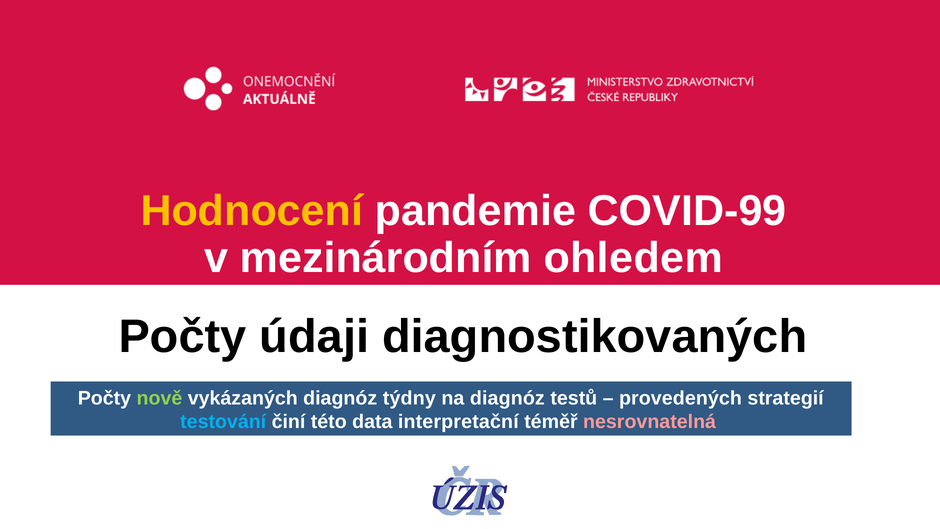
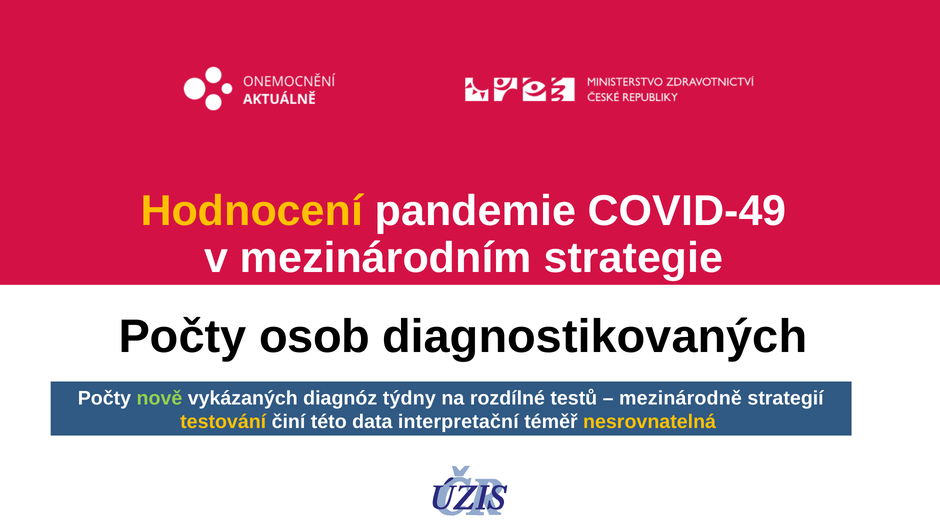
COVID-99: COVID-99 -> COVID-49
ohledem: ohledem -> strategie
údaji: údaji -> osob
na diagnóz: diagnóz -> rozdílné
provedených: provedených -> mezinárodně
testování colour: light blue -> yellow
nesrovnatelná colour: pink -> yellow
